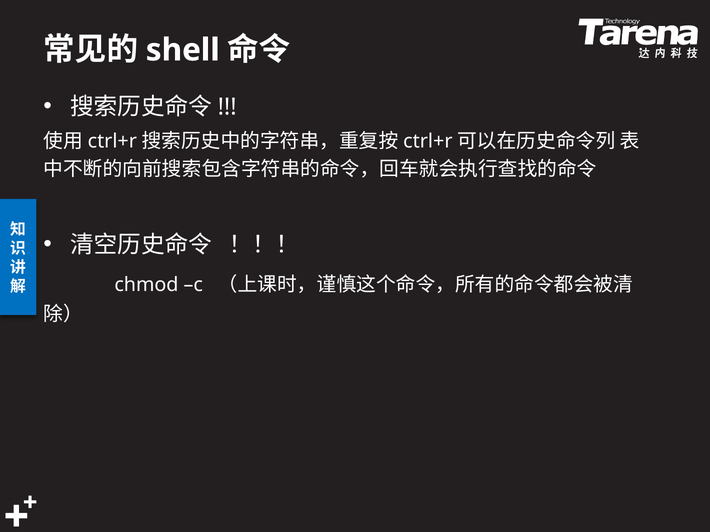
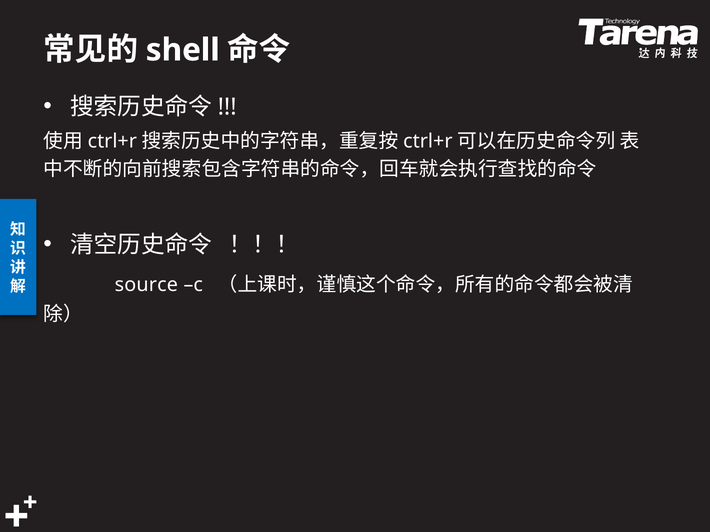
chmod: chmod -> source
